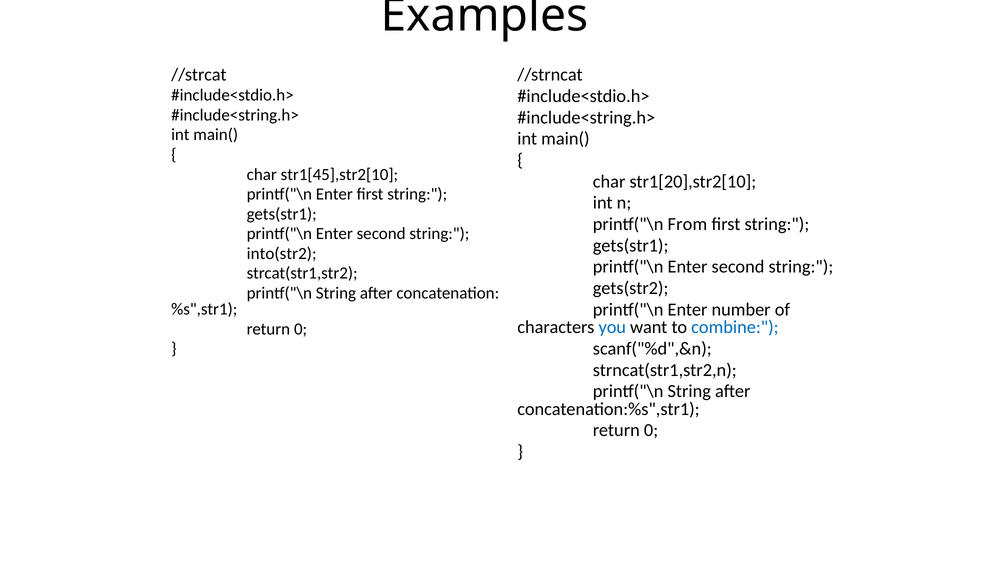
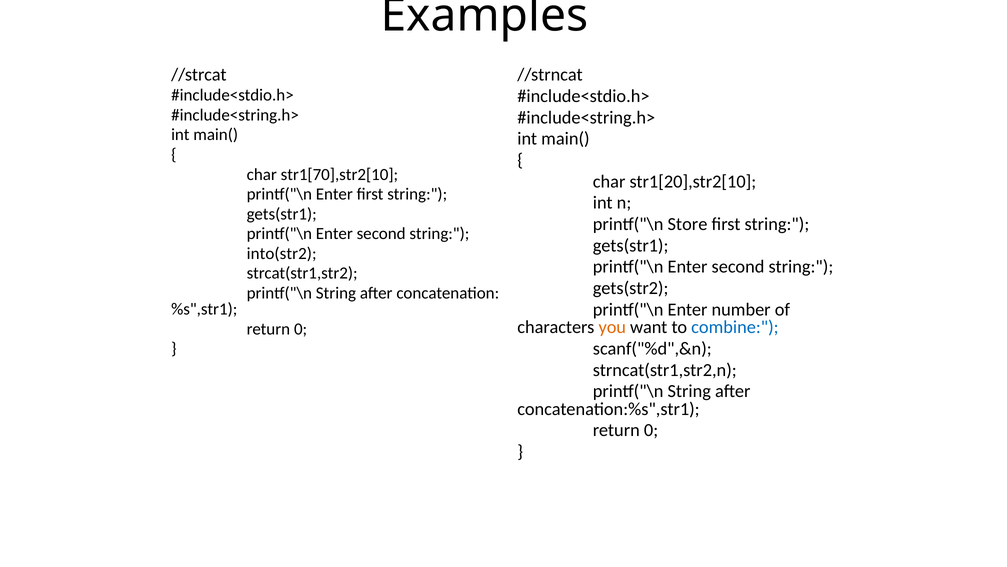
str1[45],str2[10: str1[45],str2[10 -> str1[70],str2[10
From: From -> Store
you colour: blue -> orange
